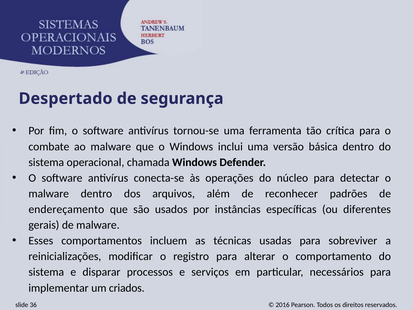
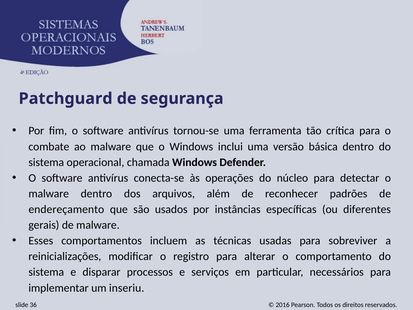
Despertado: Despertado -> Patchguard
criados: criados -> inseriu
